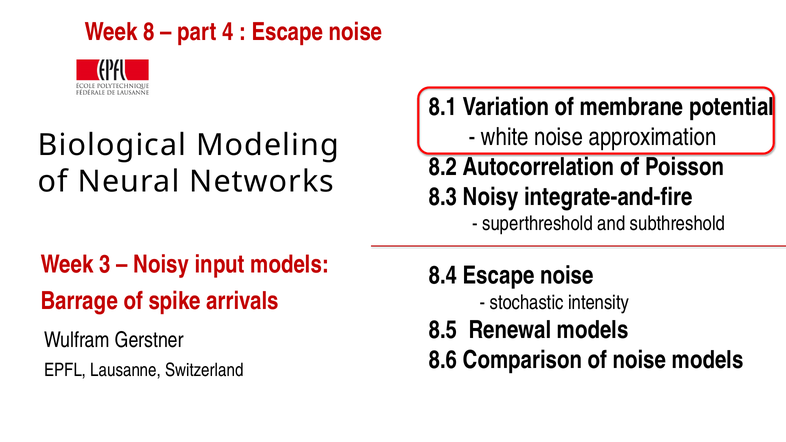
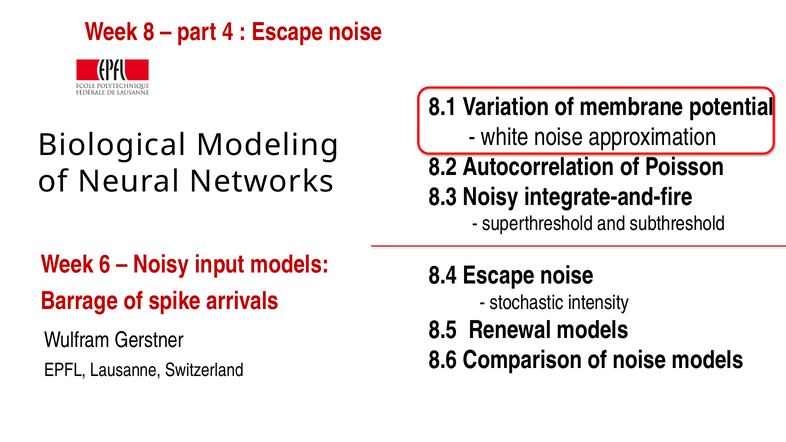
3: 3 -> 6
